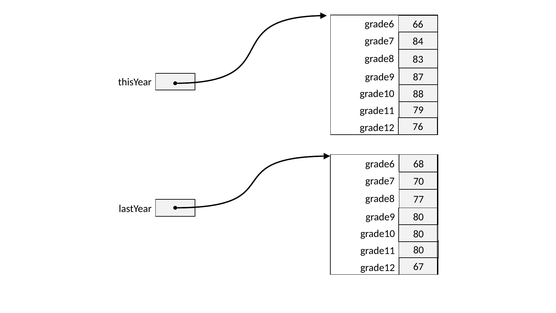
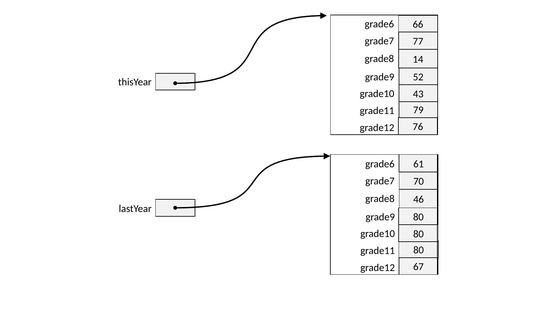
84: 84 -> 77
83: 83 -> 14
87: 87 -> 52
88: 88 -> 43
68: 68 -> 61
77: 77 -> 46
